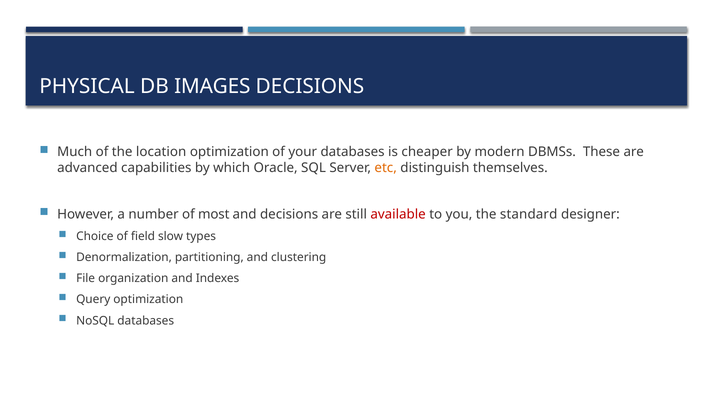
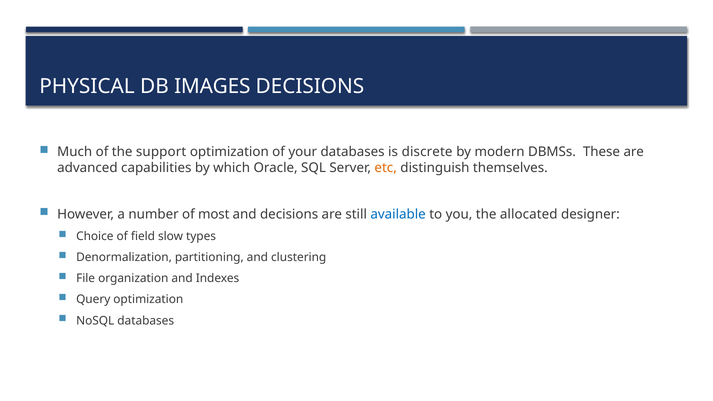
location: location -> support
cheaper: cheaper -> discrete
available colour: red -> blue
standard: standard -> allocated
